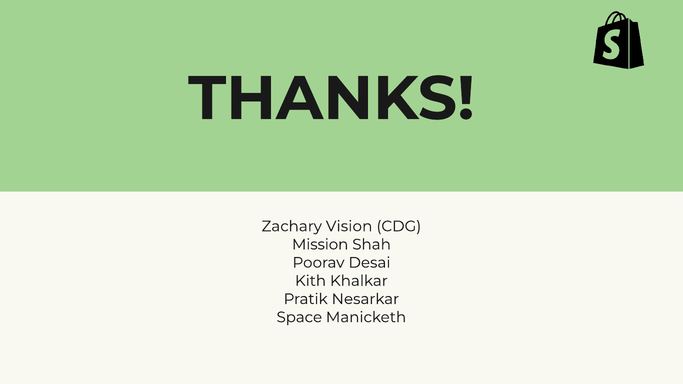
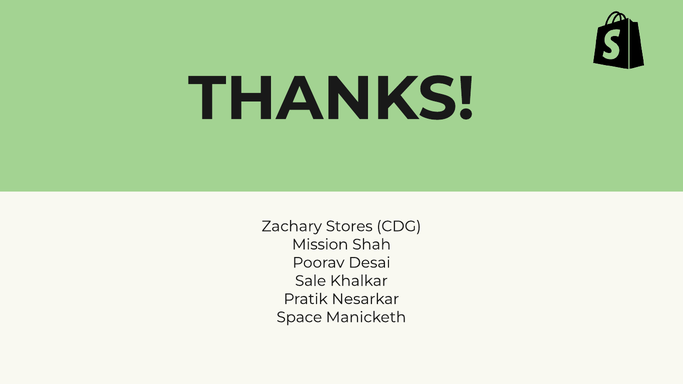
Vision: Vision -> Stores
Kith: Kith -> Sale
